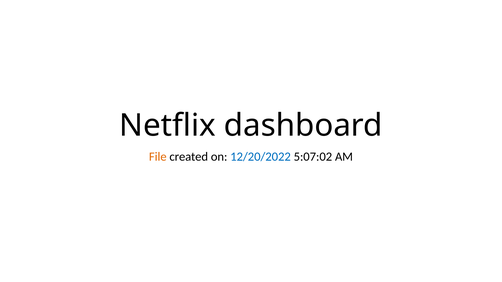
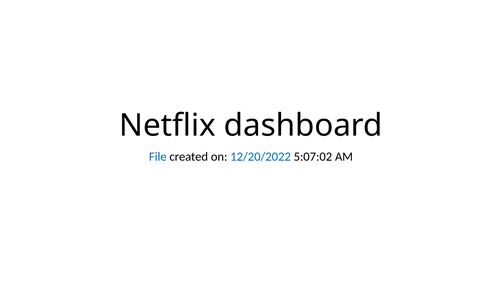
File colour: orange -> blue
